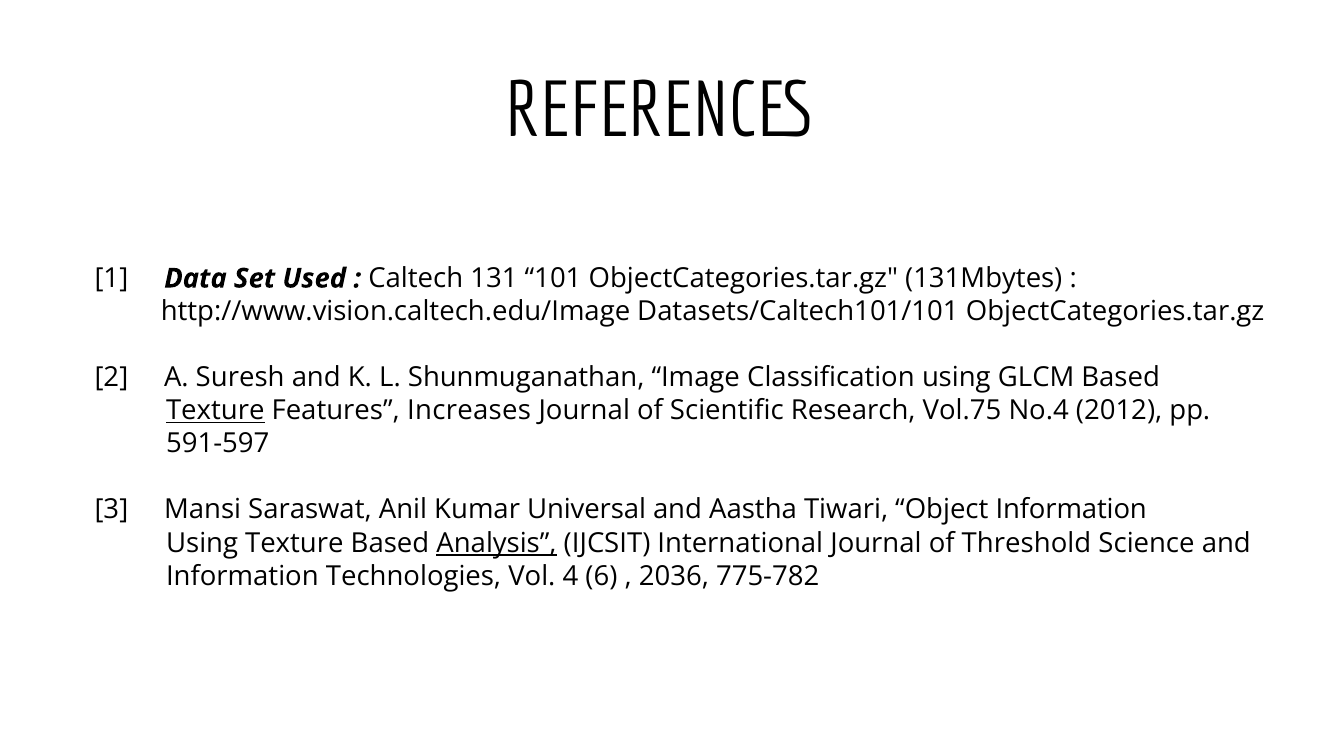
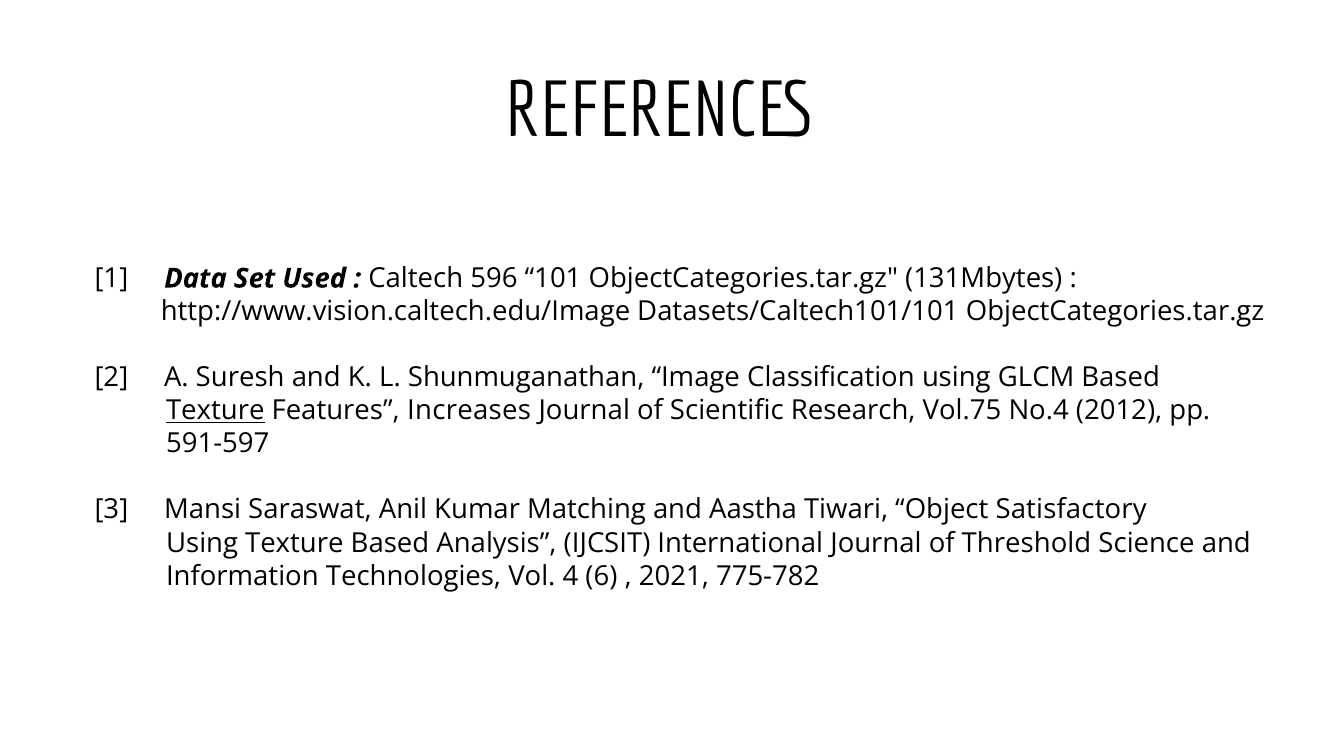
131: 131 -> 596
Universal: Universal -> Matching
Object Information: Information -> Satisfactory
Analysis underline: present -> none
2036: 2036 -> 2021
